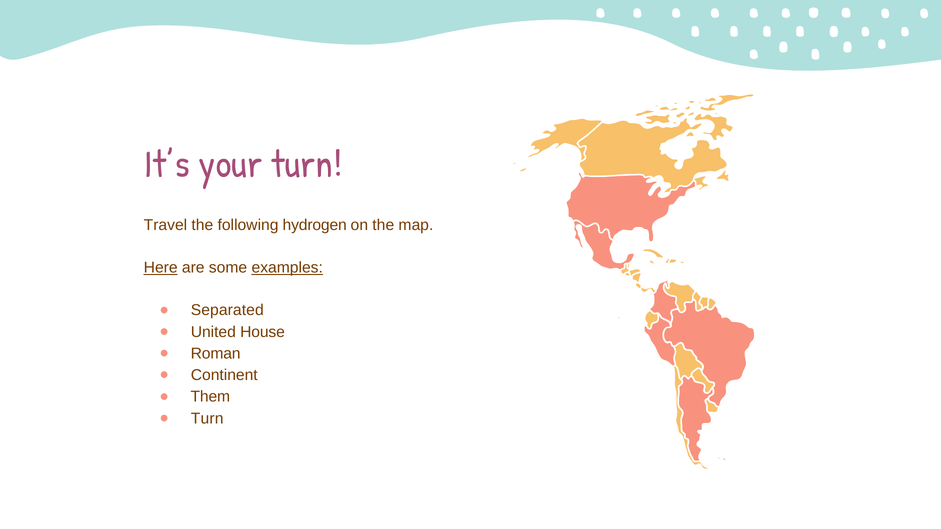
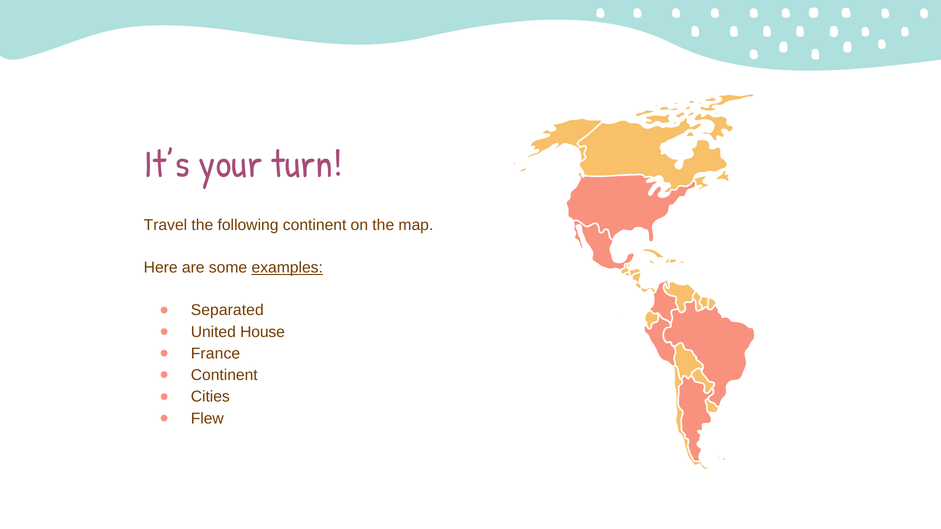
following hydrogen: hydrogen -> continent
Here underline: present -> none
Roman: Roman -> France
Them: Them -> Cities
Turn at (207, 419): Turn -> Flew
